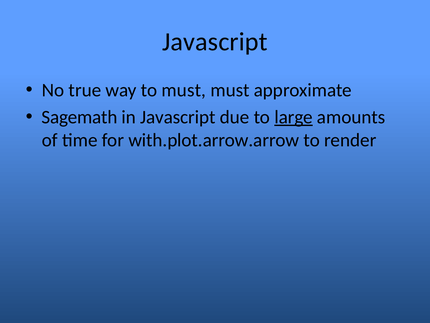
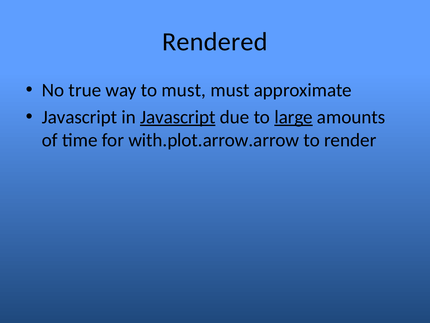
Javascript at (215, 42): Javascript -> Rendered
Sagemath at (80, 117): Sagemath -> Javascript
Javascript at (178, 117) underline: none -> present
